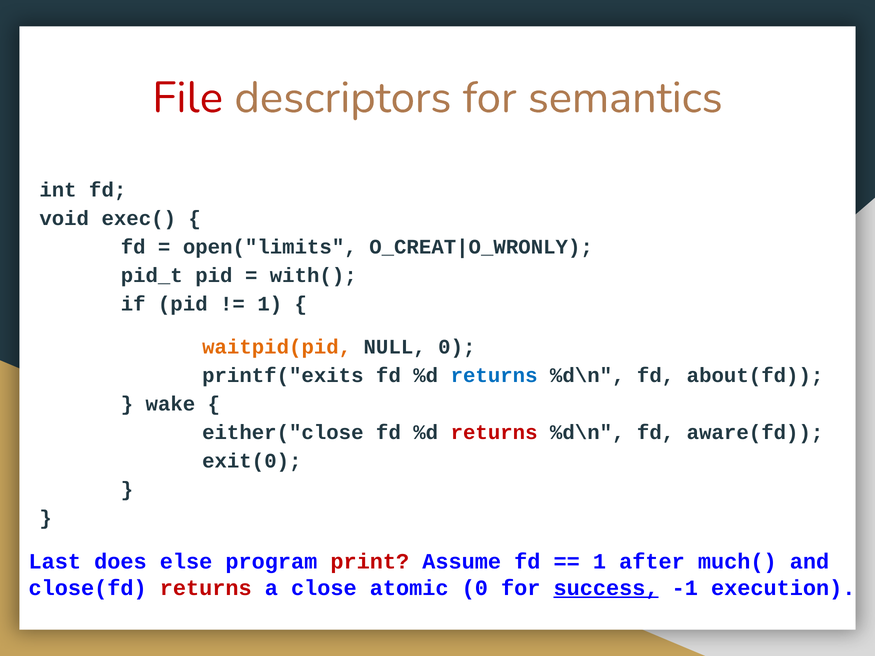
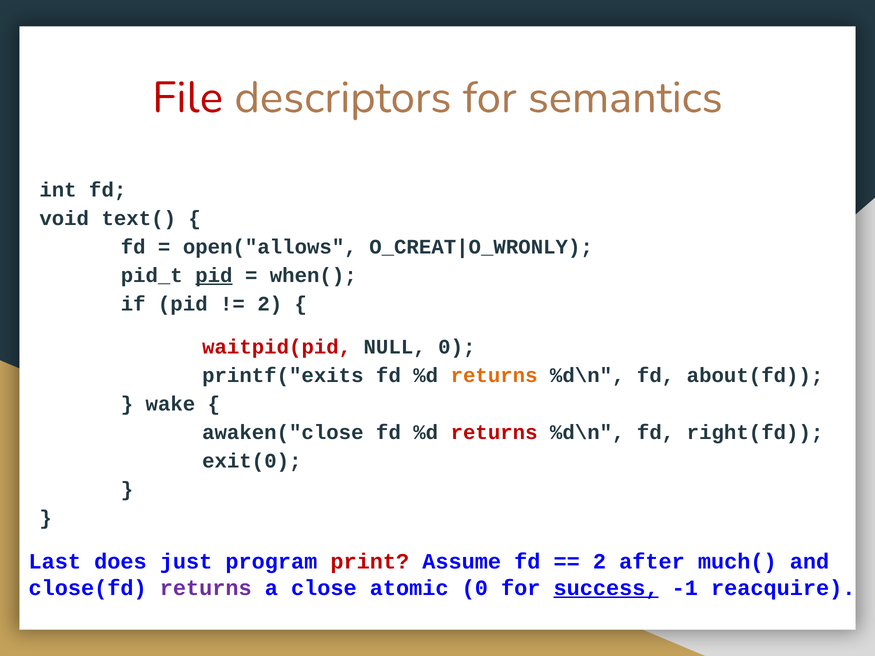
exec(: exec( -> text(
open("limits: open("limits -> open("allows
pid at (214, 276) underline: none -> present
with(: with( -> when(
1 at (270, 304): 1 -> 2
waitpid(pid colour: orange -> red
returns at (494, 376) colour: blue -> orange
either("close: either("close -> awaken("close
aware(fd: aware(fd -> right(fd
else: else -> just
1 at (599, 562): 1 -> 2
returns at (206, 588) colour: red -> purple
execution: execution -> reacquire
